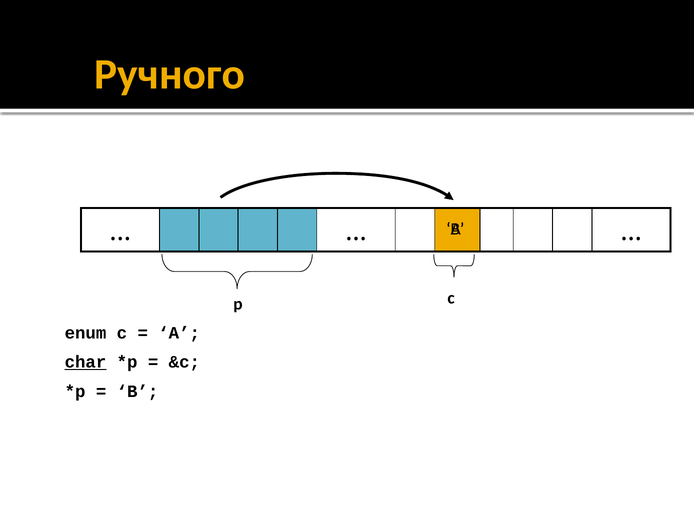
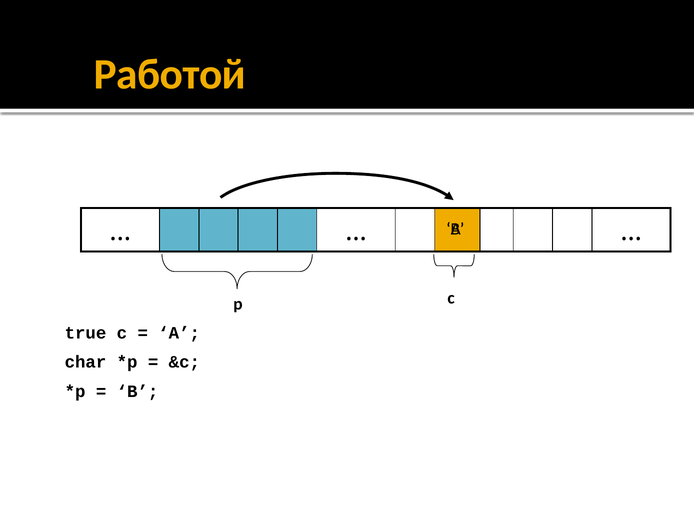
Ручного: Ручного -> Работой
enum: enum -> true
char underline: present -> none
